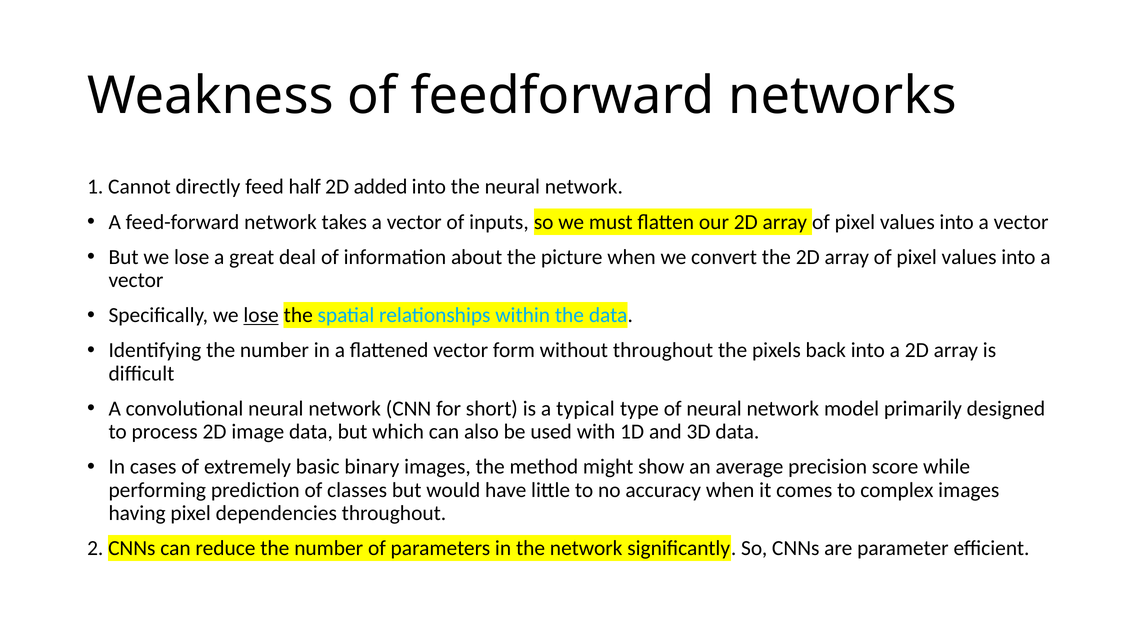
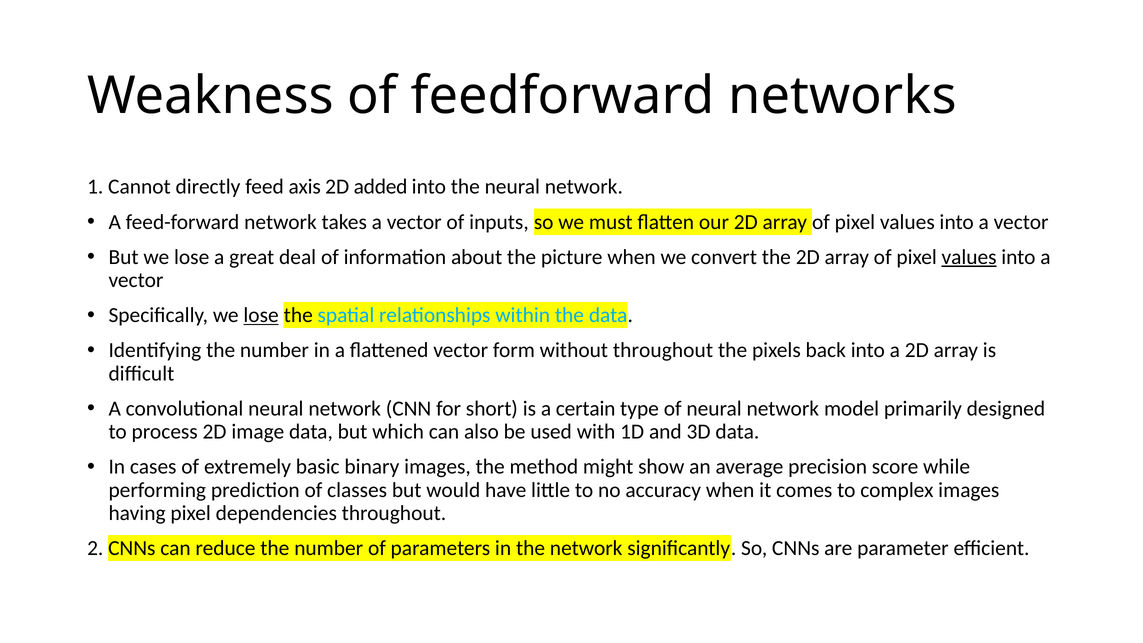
half: half -> axis
values at (969, 257) underline: none -> present
typical: typical -> certain
